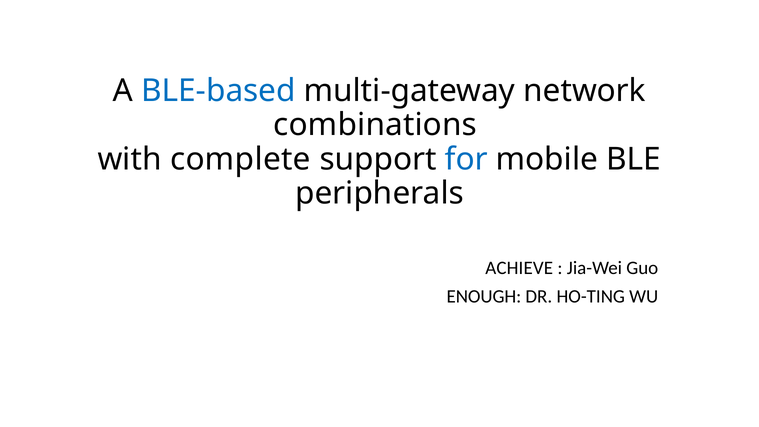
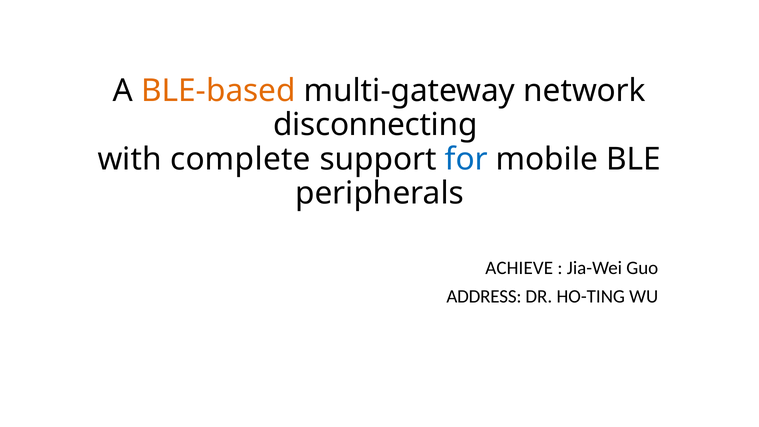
BLE-based colour: blue -> orange
combinations: combinations -> disconnecting
ENOUGH: ENOUGH -> ADDRESS
